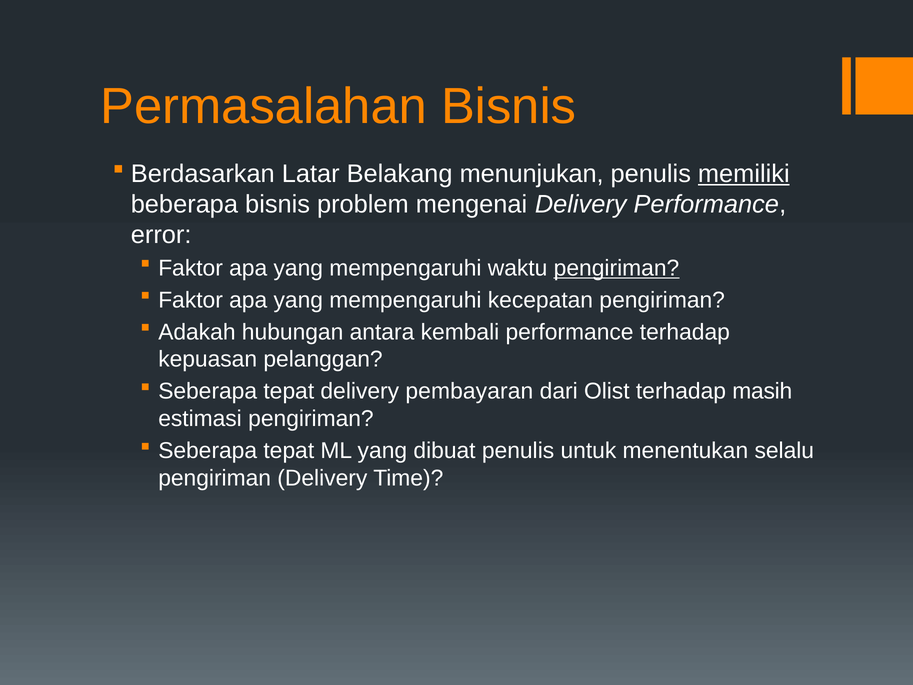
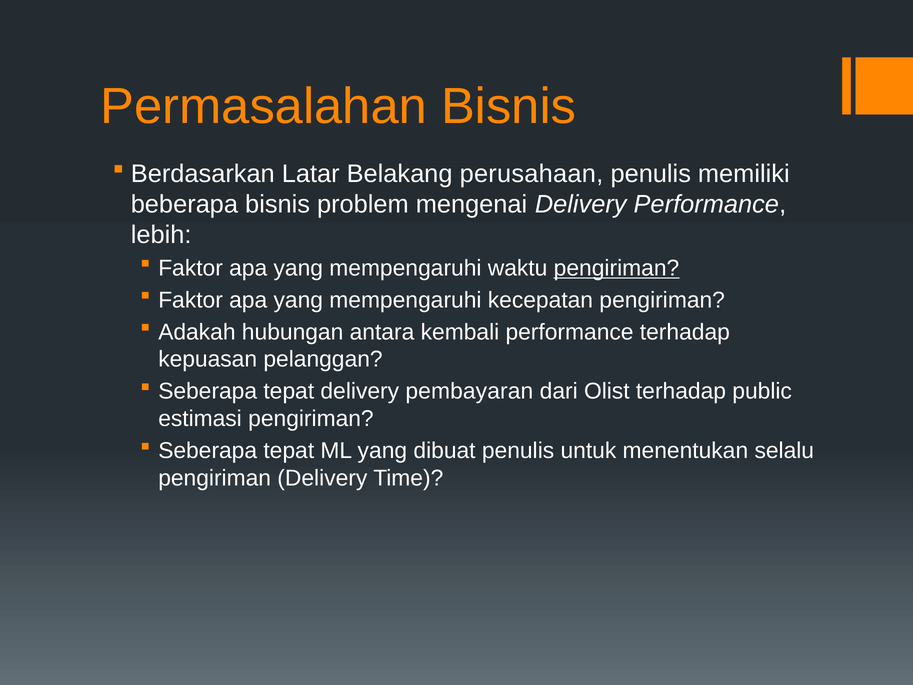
menunjukan: menunjukan -> perusahaan
memiliki underline: present -> none
error: error -> lebih
masih: masih -> public
